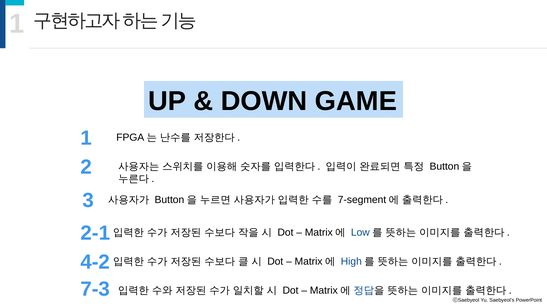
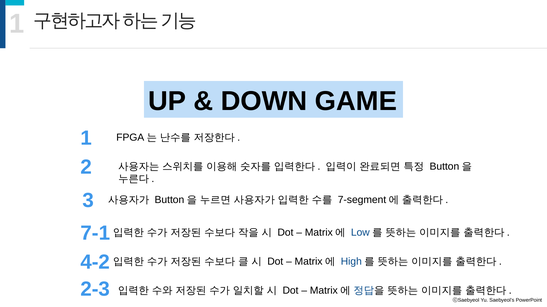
2-1: 2-1 -> 7-1
7-3: 7-3 -> 2-3
